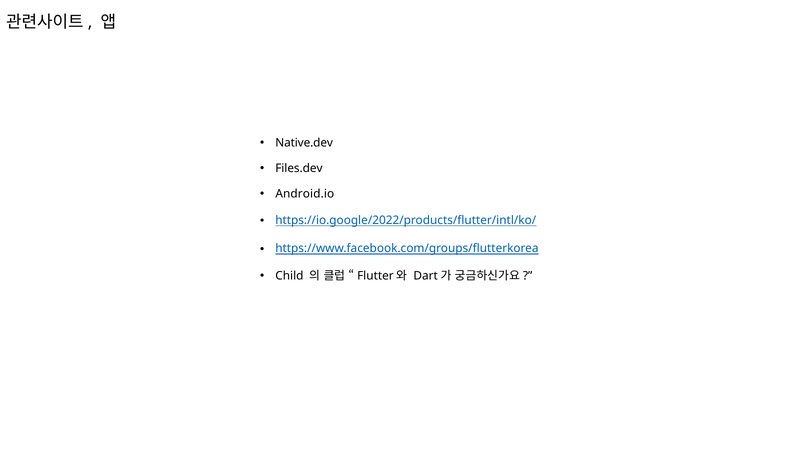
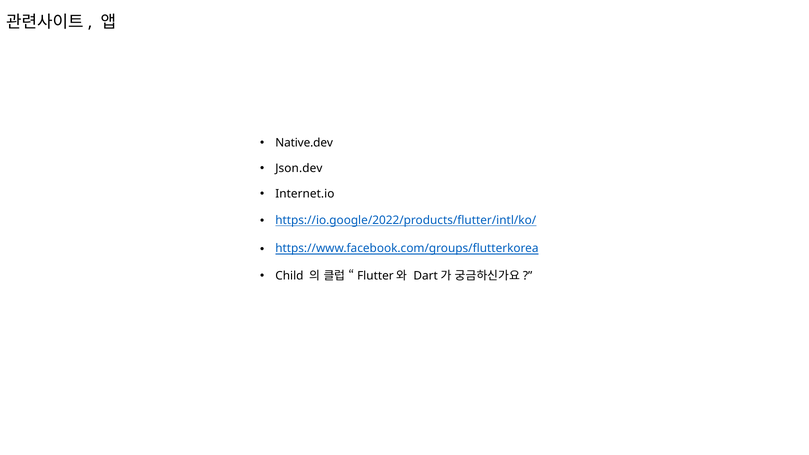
Files.dev: Files.dev -> Json.dev
Android.io: Android.io -> Internet.io
